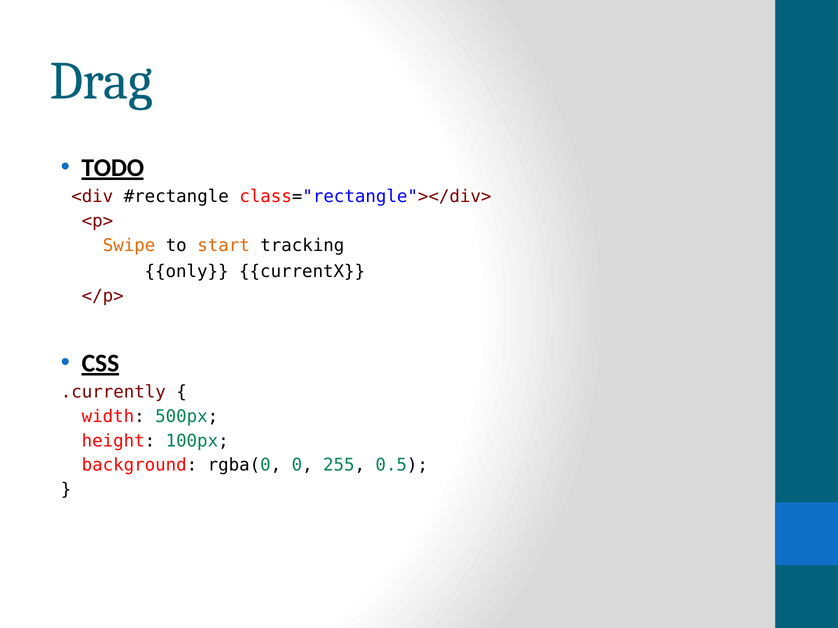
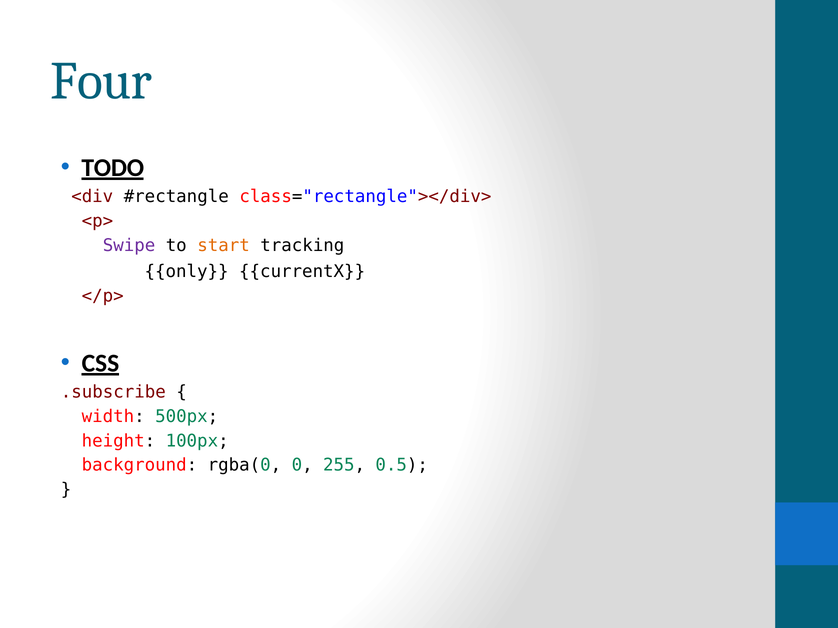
Drag: Drag -> Four
Swipe colour: orange -> purple
.currently: .currently -> .subscribe
